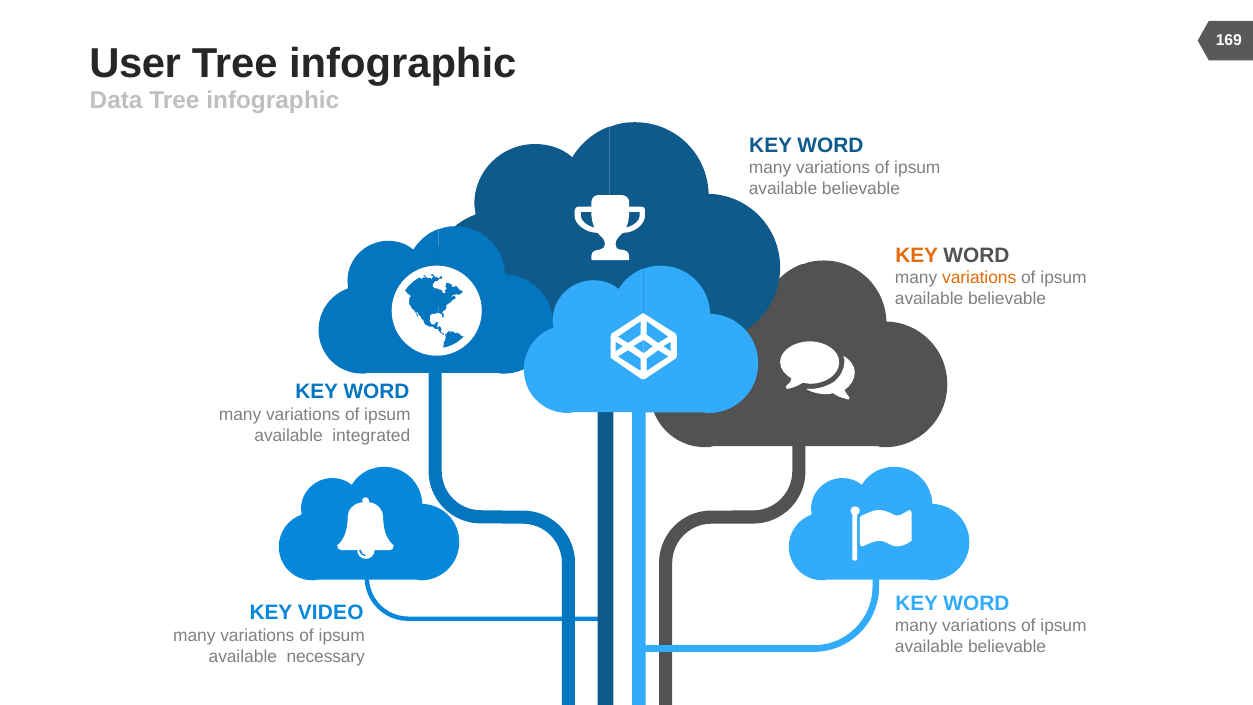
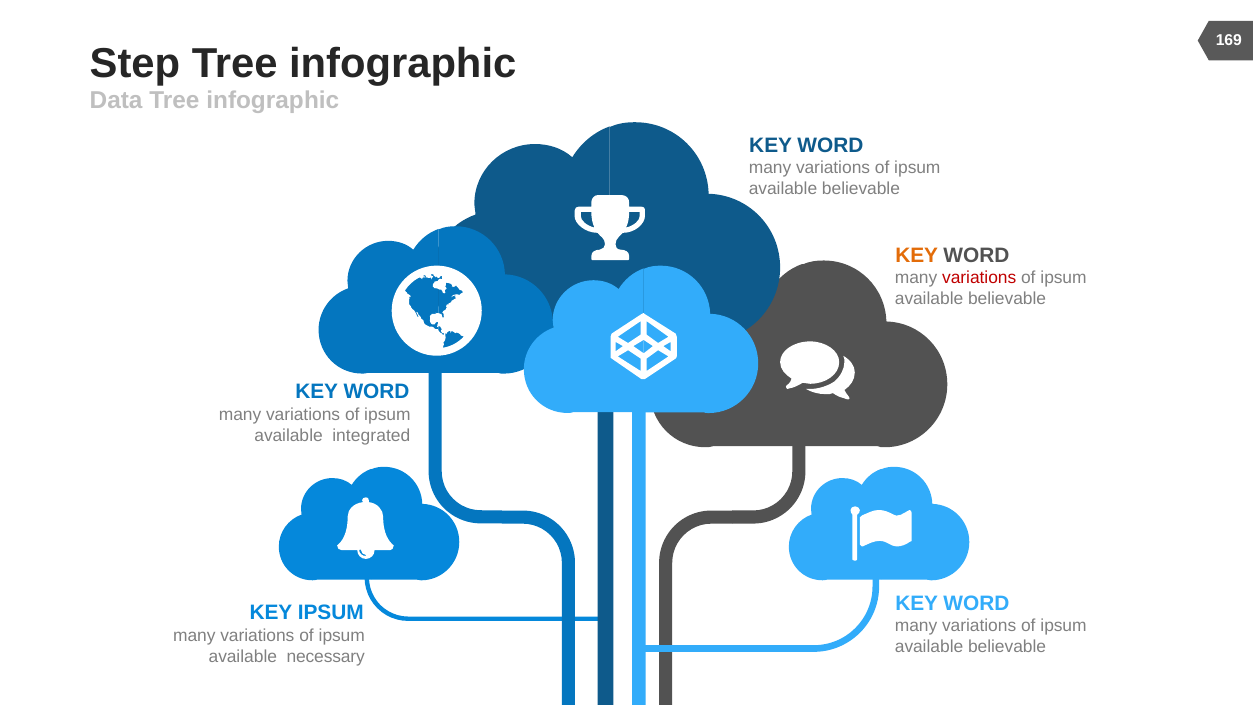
User: User -> Step
variations at (979, 278) colour: orange -> red
KEY VIDEO: VIDEO -> IPSUM
